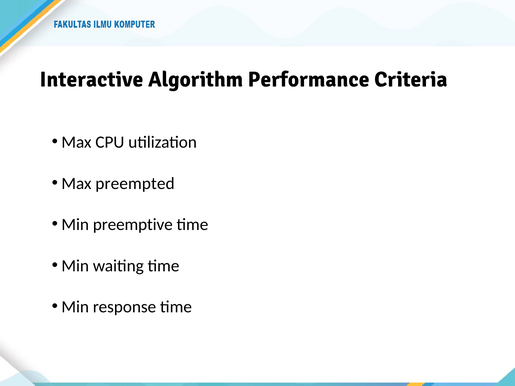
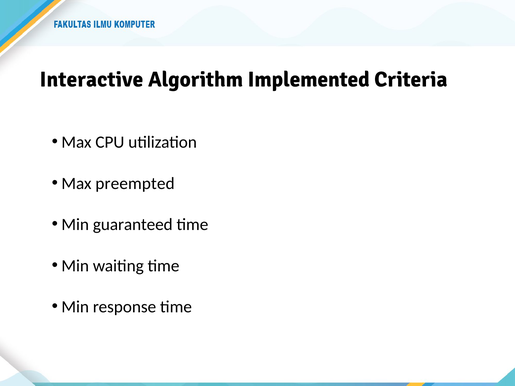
Performance: Performance -> Implemented
preemptive: preemptive -> guaranteed
